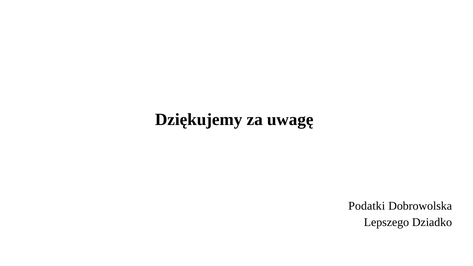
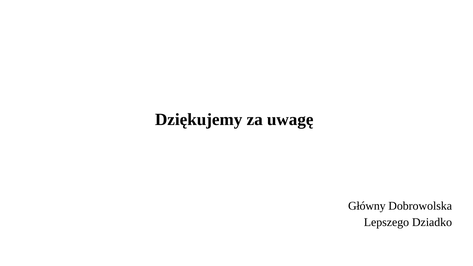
Podatki: Podatki -> Główny
